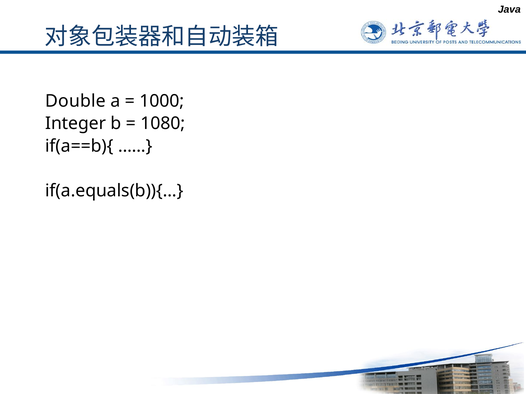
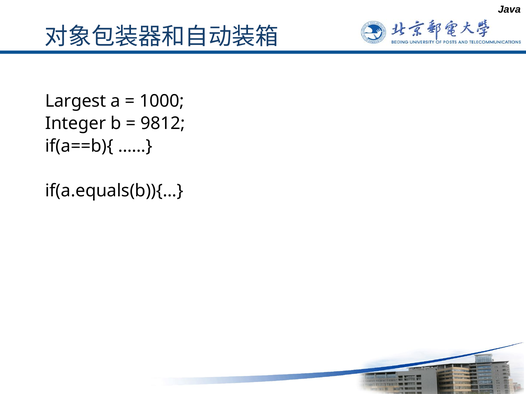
Double: Double -> Largest
1080: 1080 -> 9812
